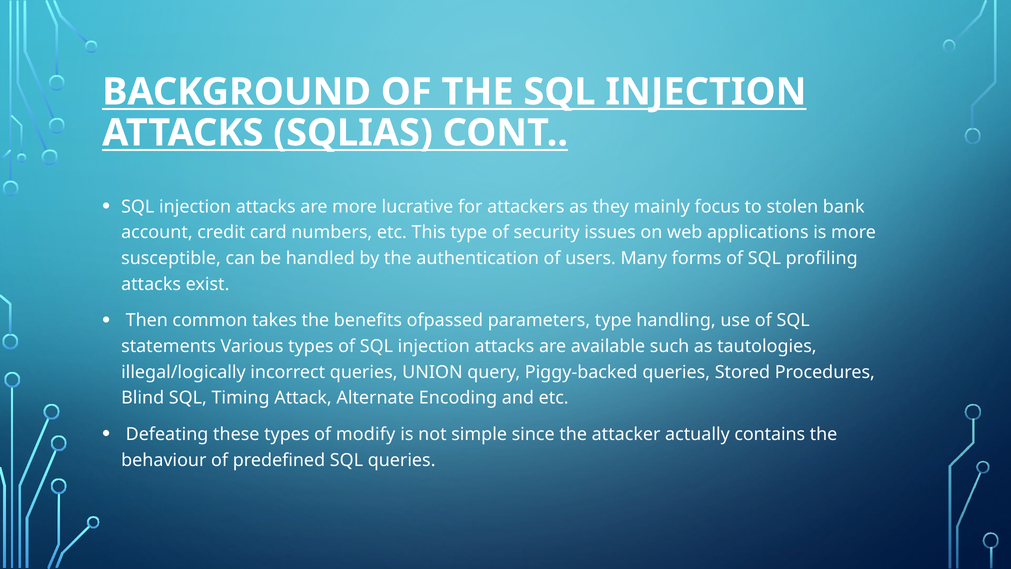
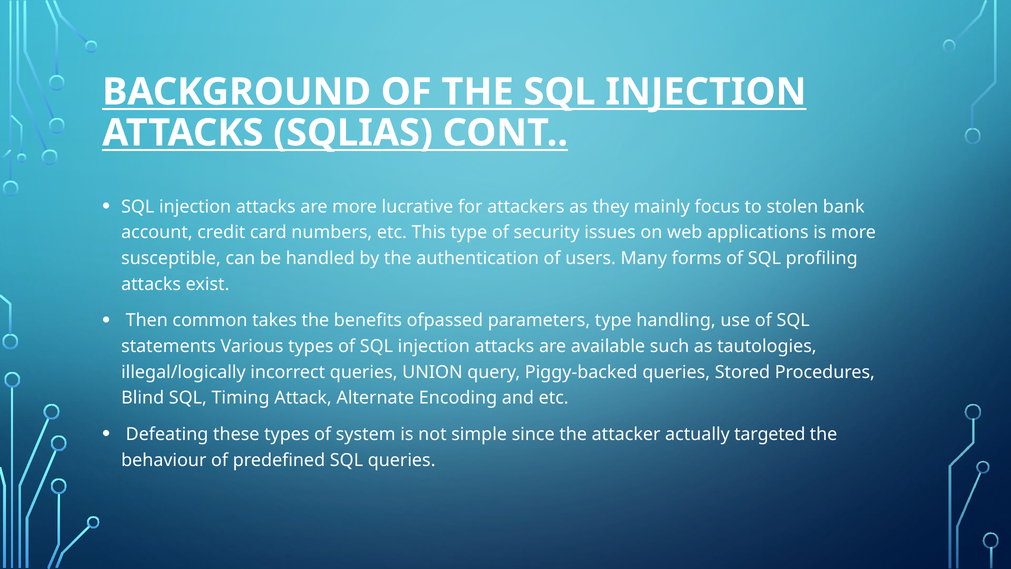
modify: modify -> system
contains: contains -> targeted
